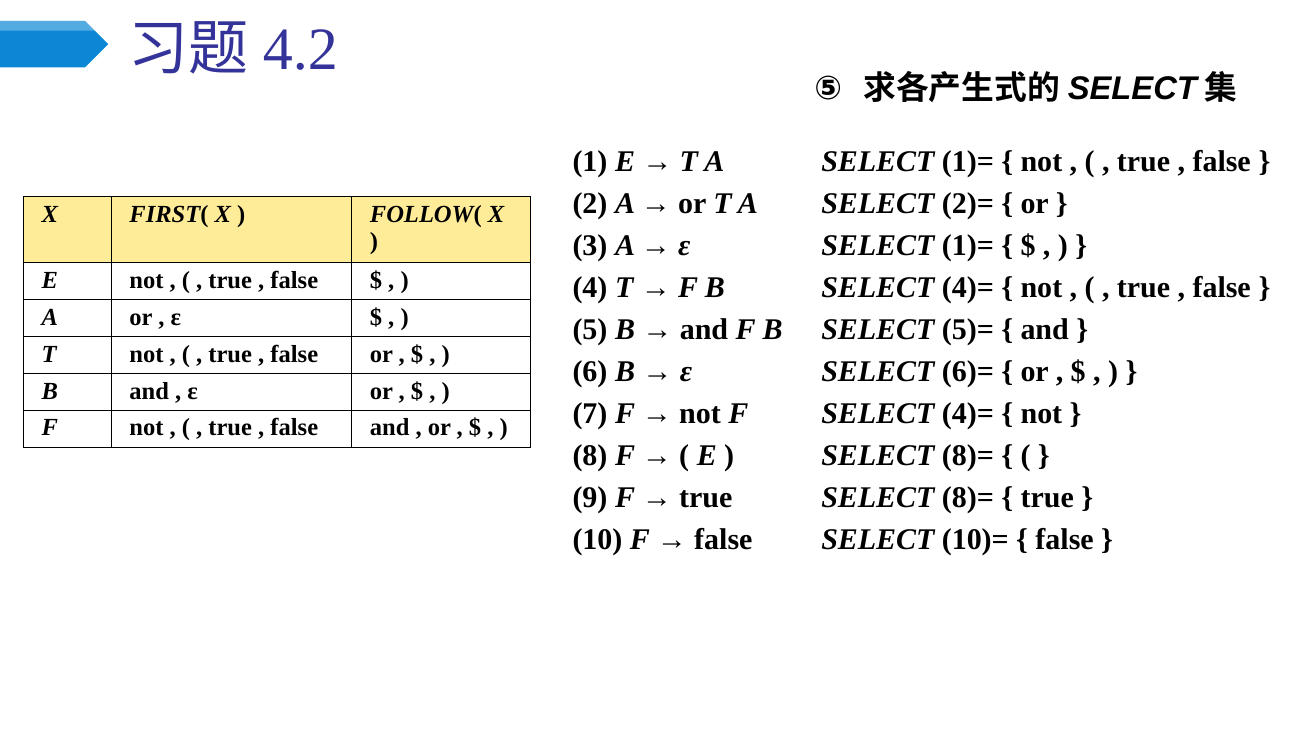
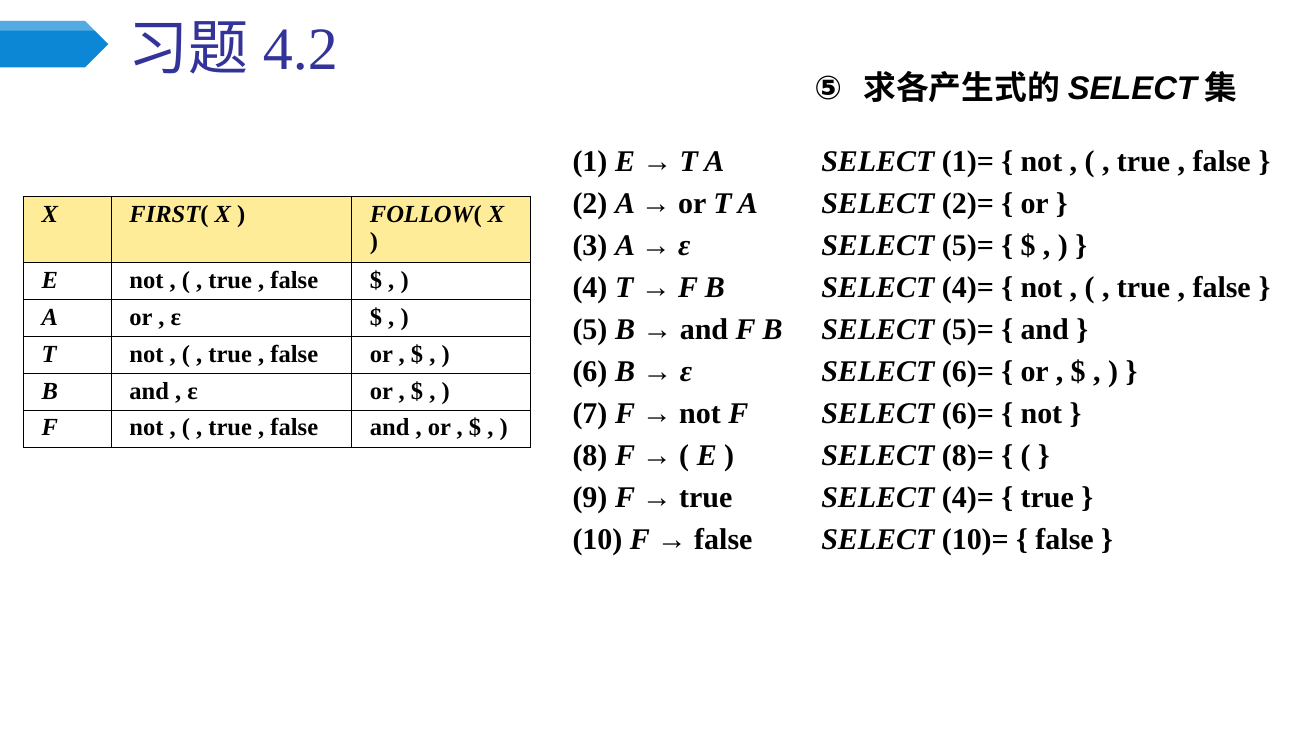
1)= at (968, 246): 1)= -> 5)=
4)= at (968, 414): 4)= -> 6)=
8)= at (968, 498): 8)= -> 4)=
